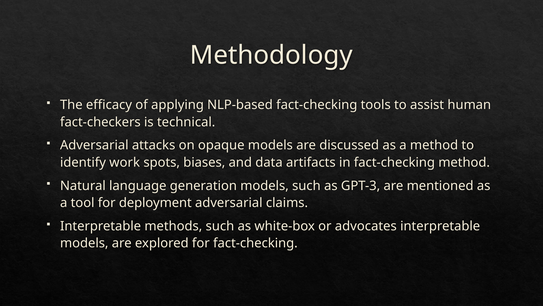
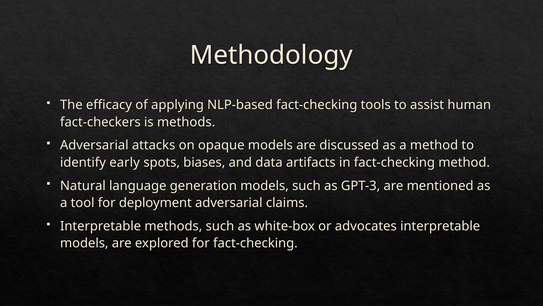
is technical: technical -> methods
work: work -> early
